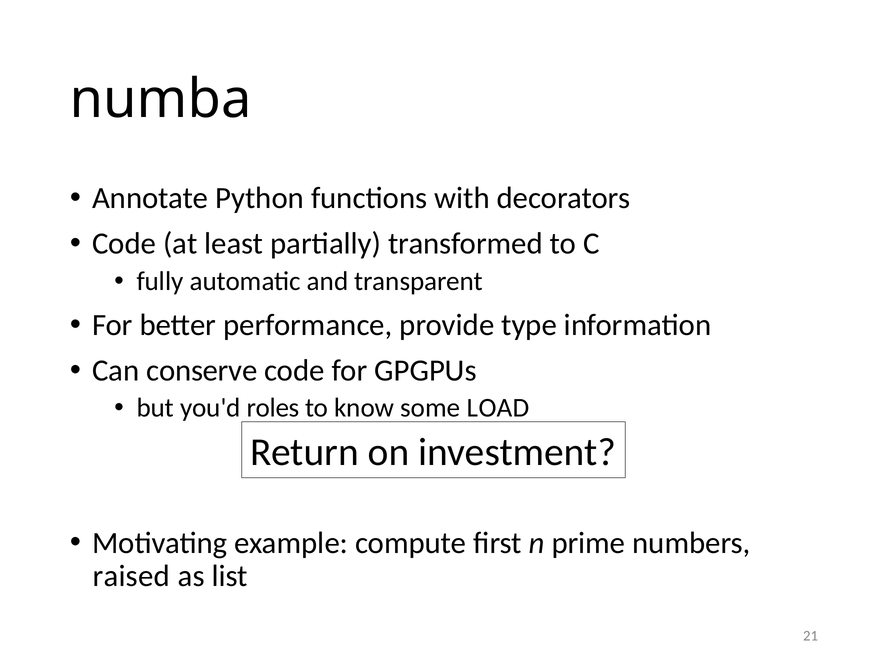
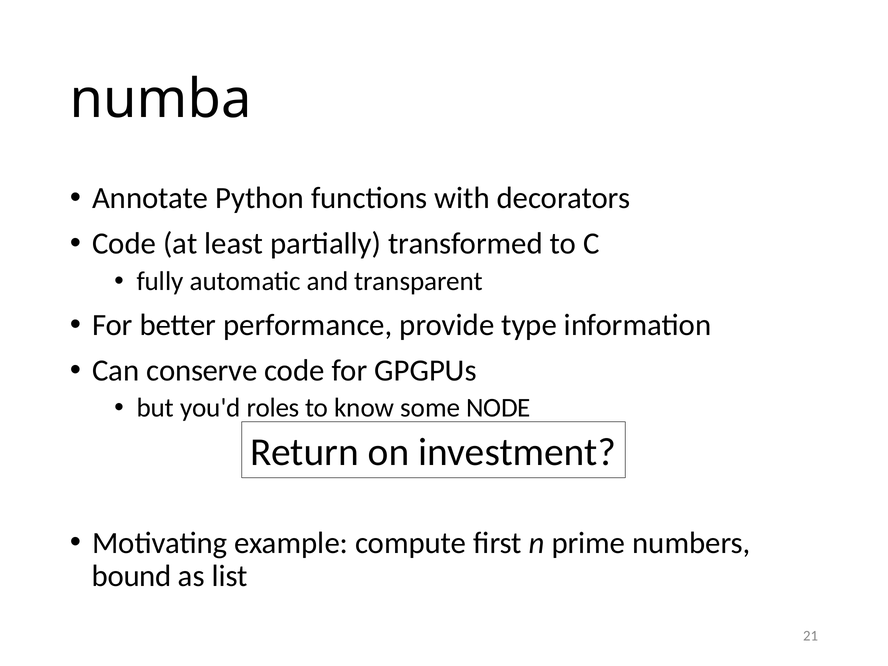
LOAD: LOAD -> NODE
raised: raised -> bound
